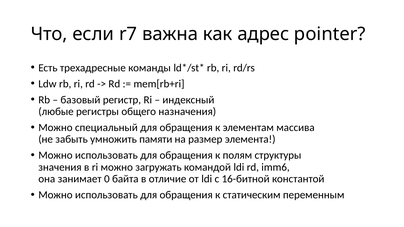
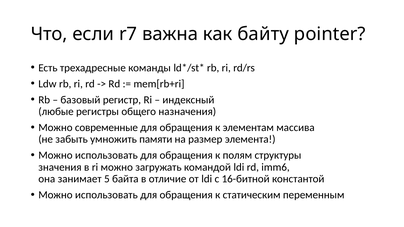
адрес: адрес -> байту
специальный: специальный -> современные
0: 0 -> 5
